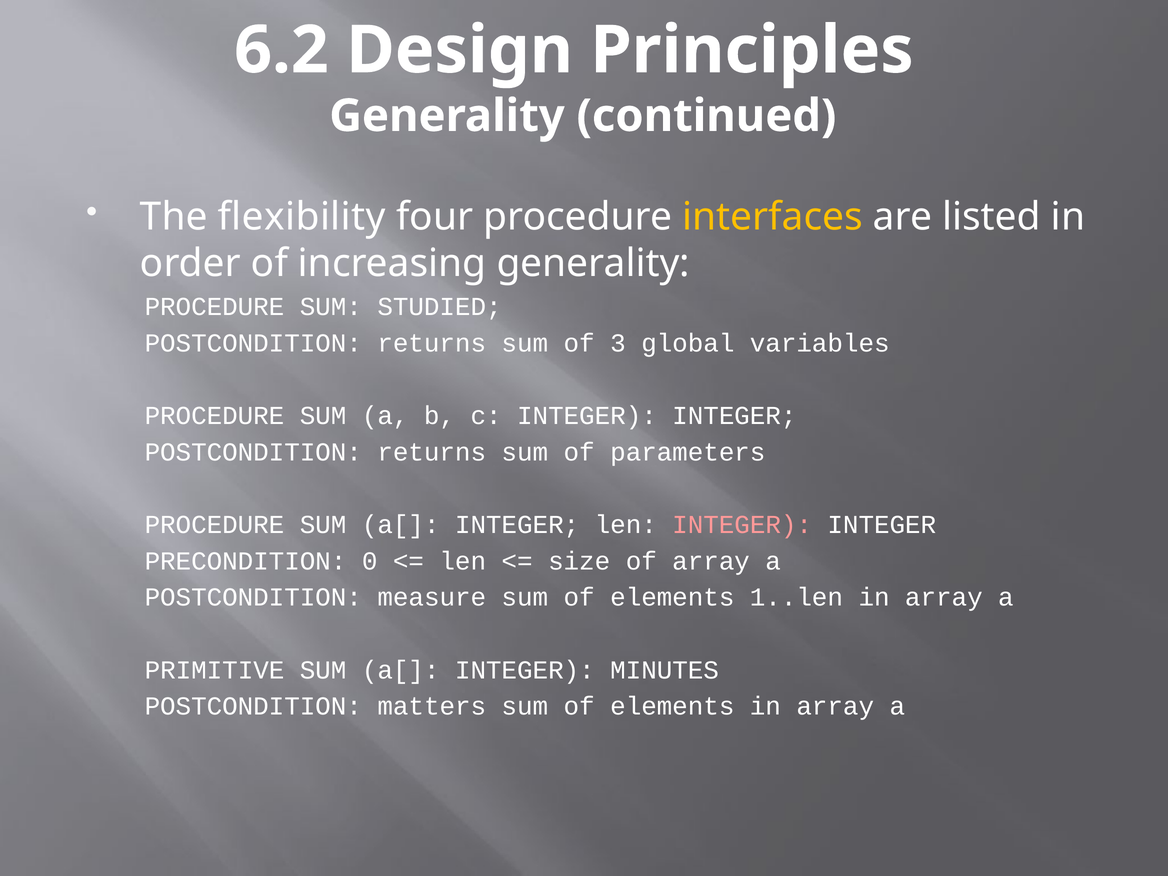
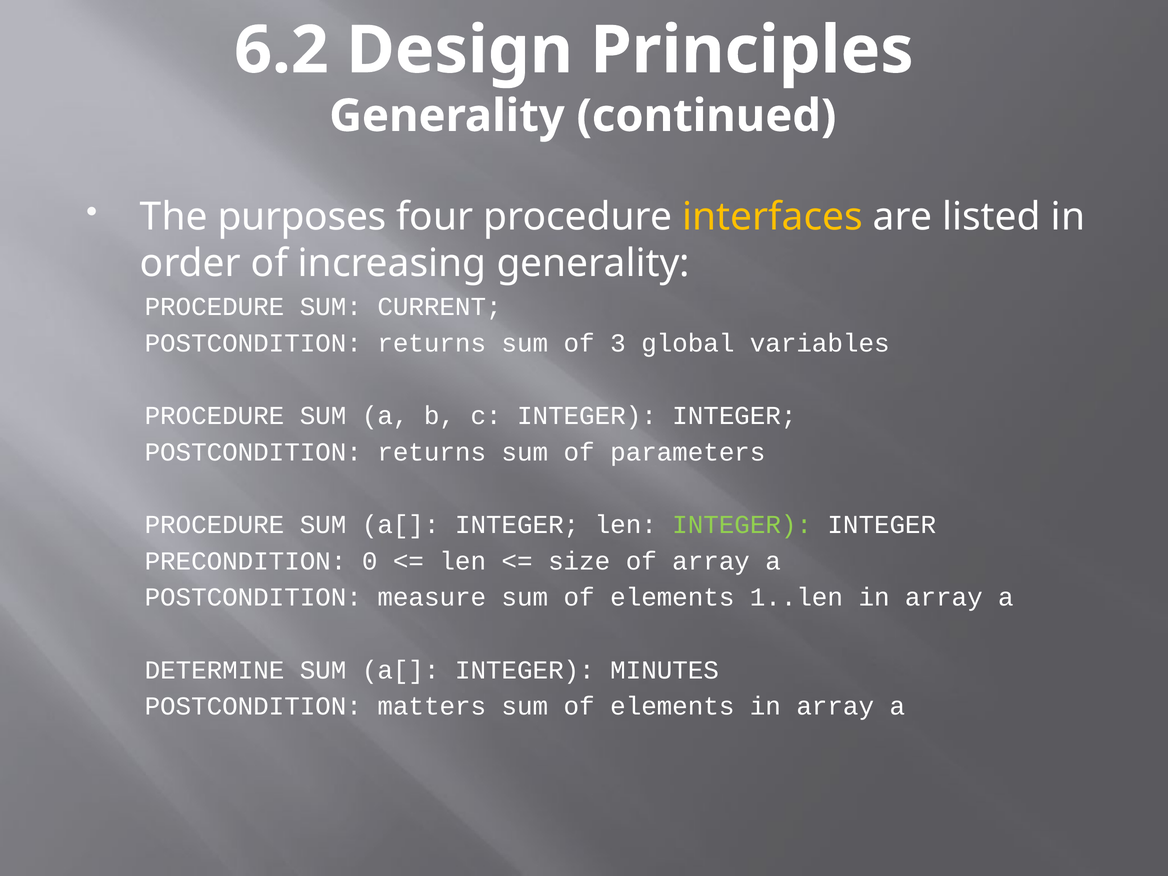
flexibility: flexibility -> purposes
STUDIED: STUDIED -> CURRENT
INTEGER at (742, 525) colour: pink -> light green
PRIMITIVE: PRIMITIVE -> DETERMINE
